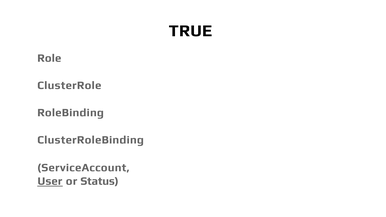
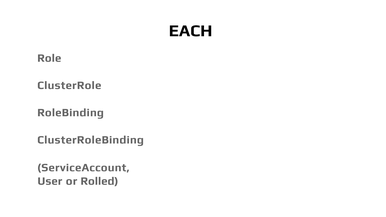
TRUE: TRUE -> EACH
User underline: present -> none
Status: Status -> Rolled
